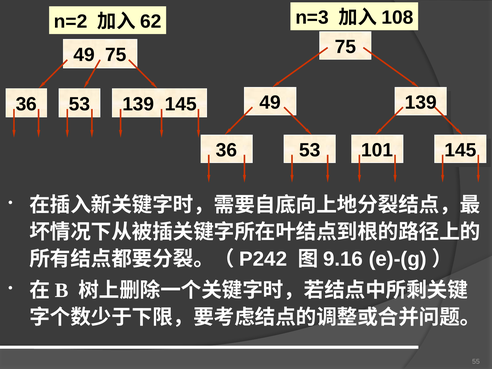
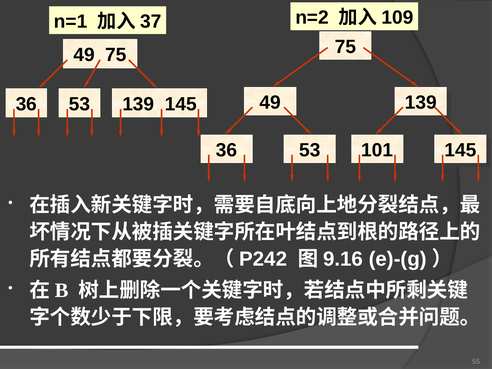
n=3: n=3 -> n=2
108: 108 -> 109
n=2: n=2 -> n=1
62: 62 -> 37
